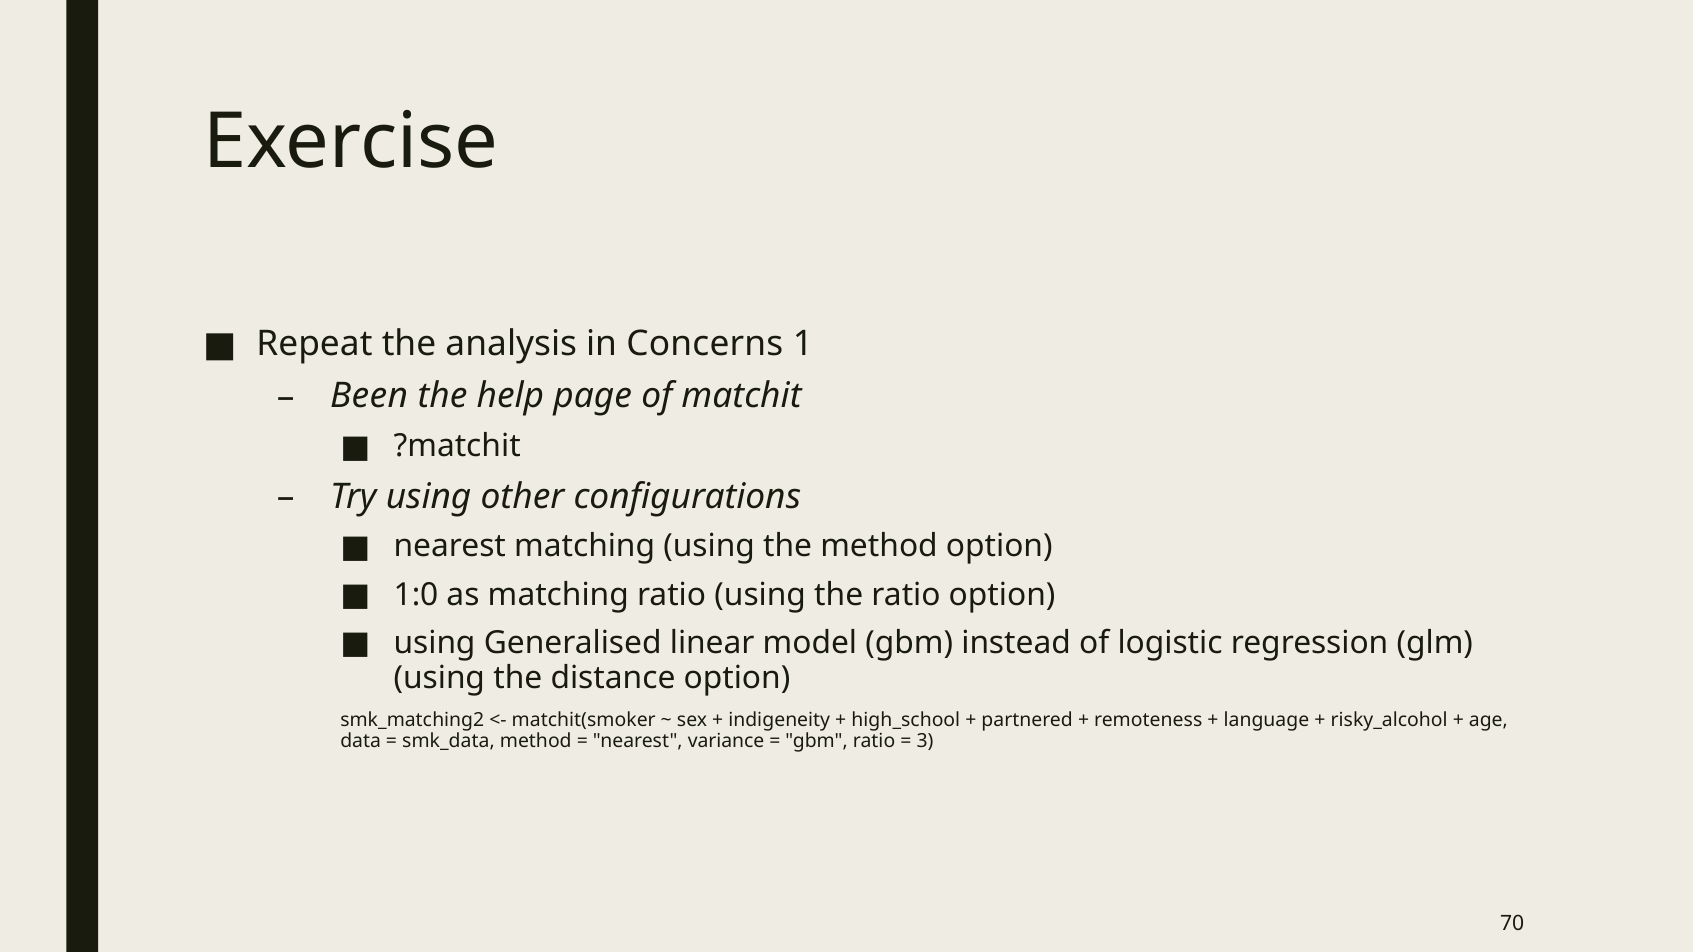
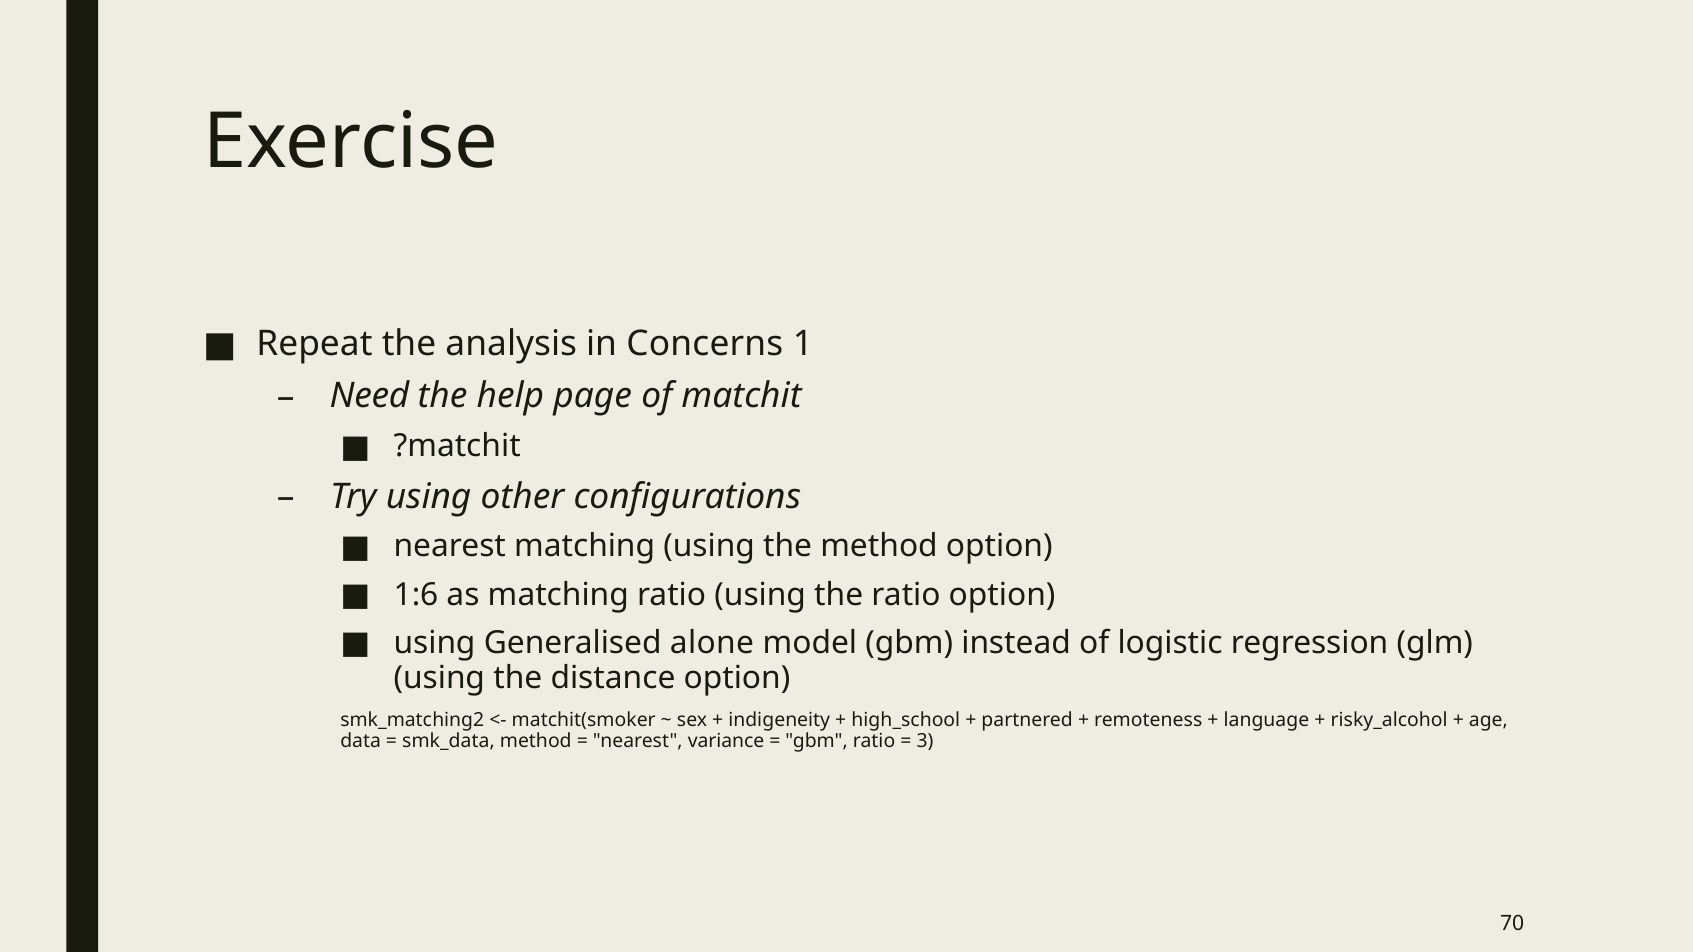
Been: Been -> Need
1:0: 1:0 -> 1:6
linear: linear -> alone
